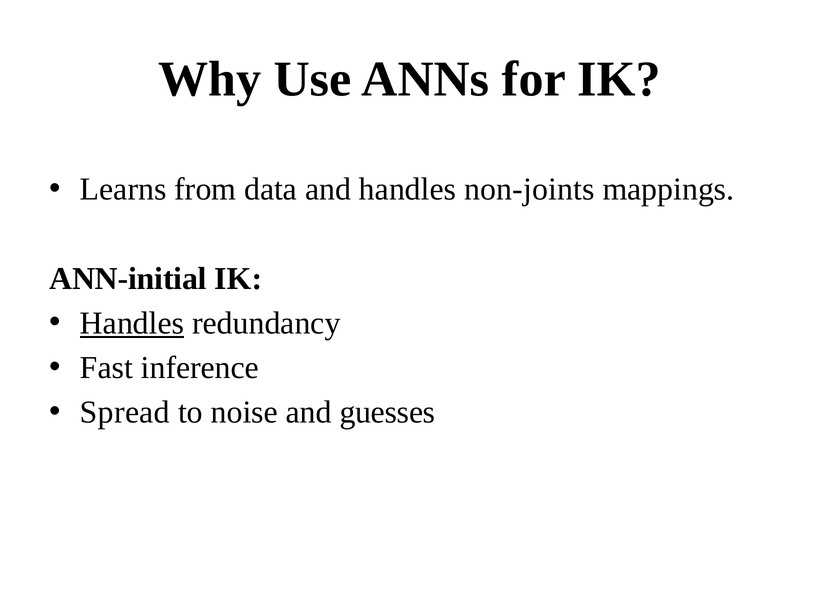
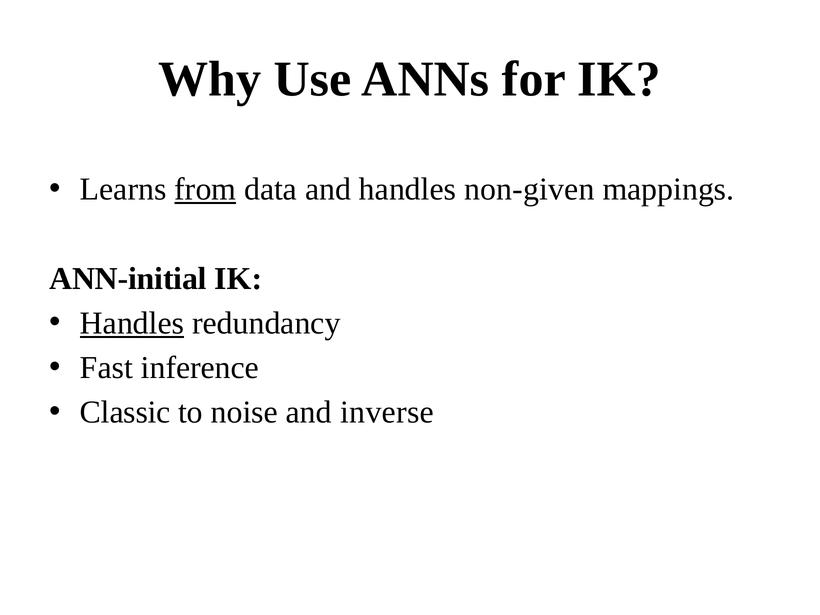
from underline: none -> present
non-joints: non-joints -> non-given
Spread: Spread -> Classic
guesses: guesses -> inverse
